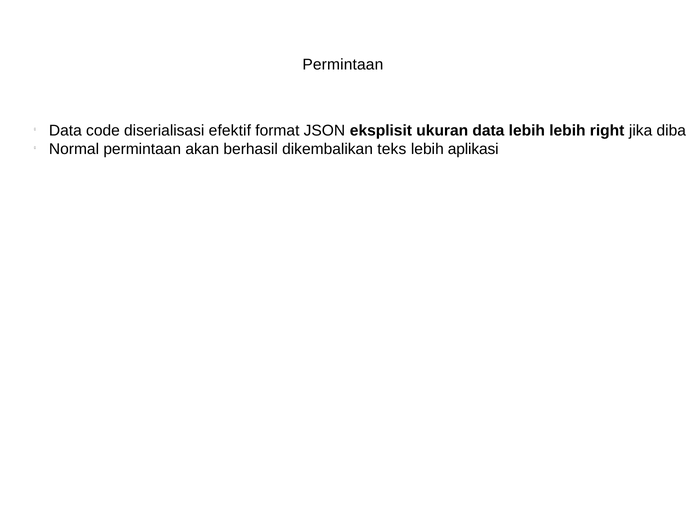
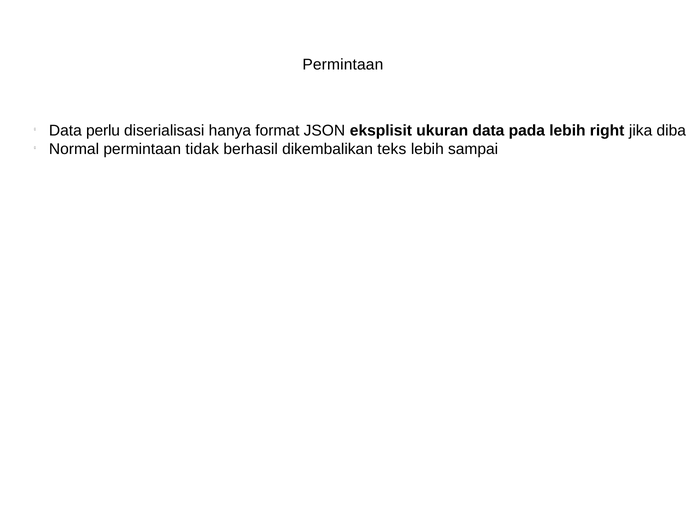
code: code -> perlu
efektif: efektif -> hanya
data lebih: lebih -> pada
akan: akan -> tidak
aplikasi: aplikasi -> sampai
